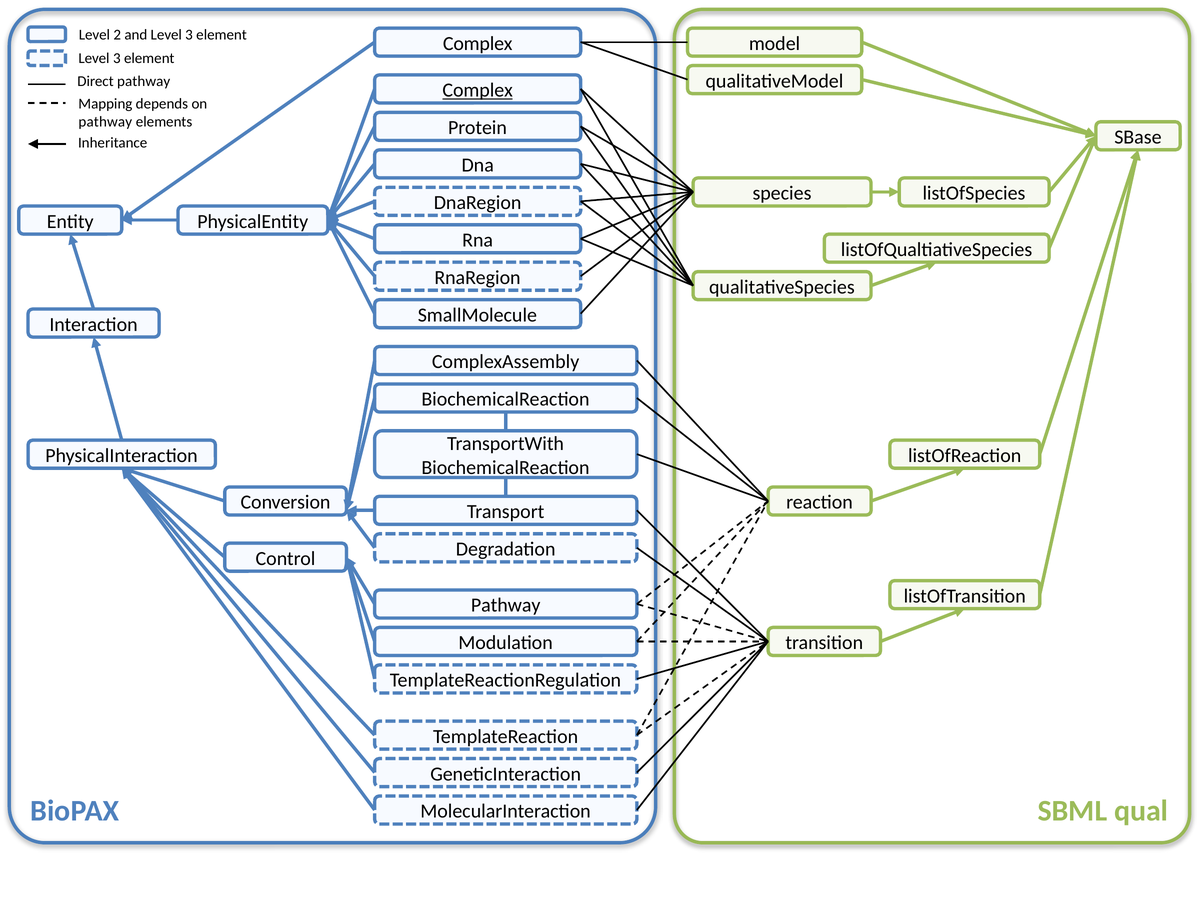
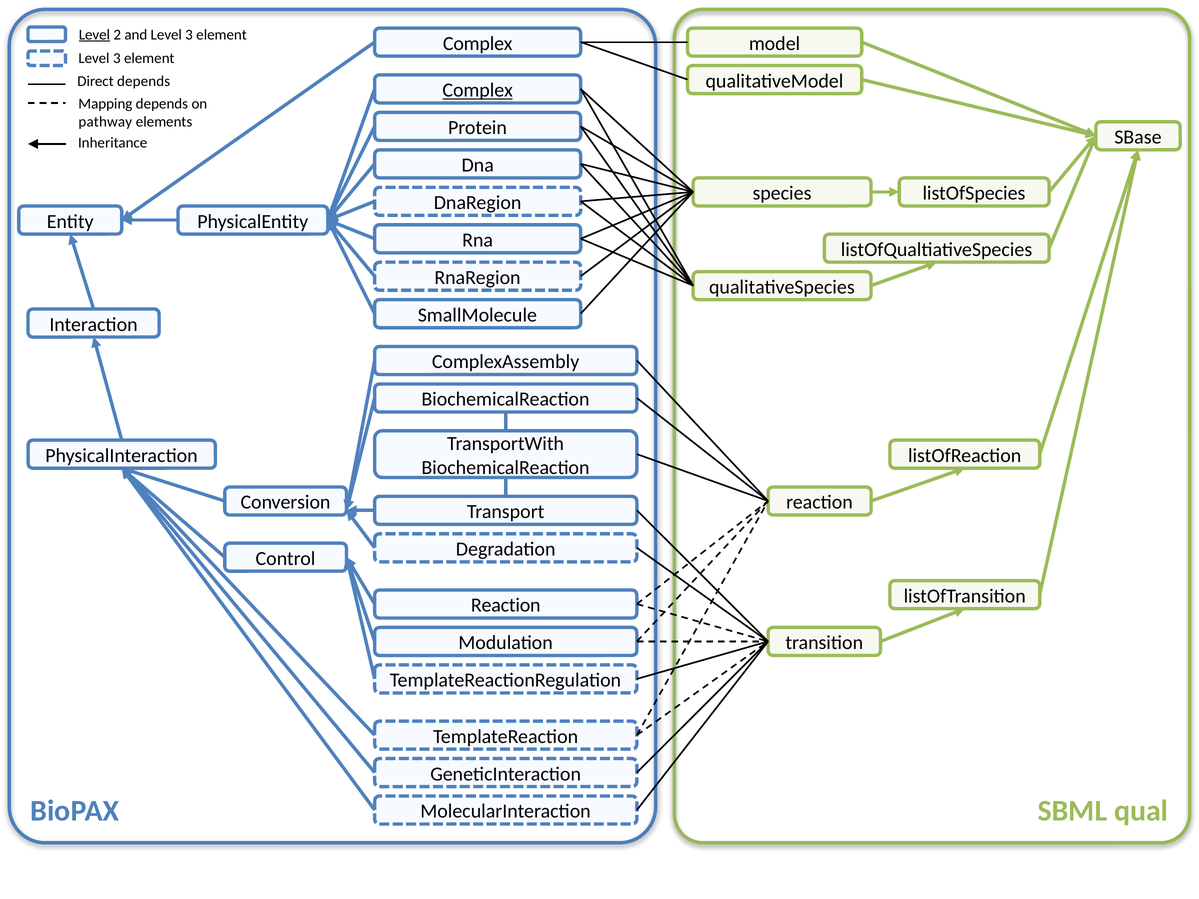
Level at (94, 35) underline: none -> present
Direct pathway: pathway -> depends
Pathway at (506, 606): Pathway -> Reaction
